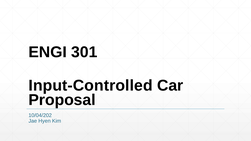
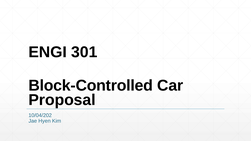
Input-Controlled: Input-Controlled -> Block-Controlled
